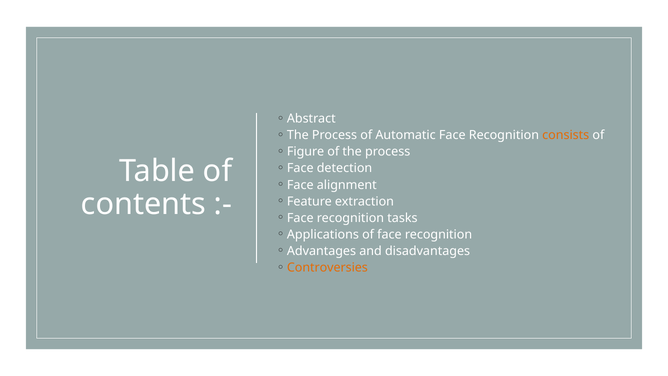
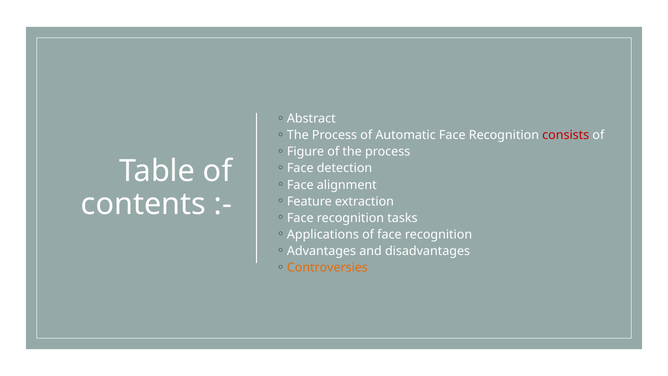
consists colour: orange -> red
